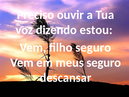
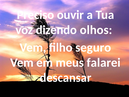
estou: estou -> olhos
meus seguro: seguro -> falarei
